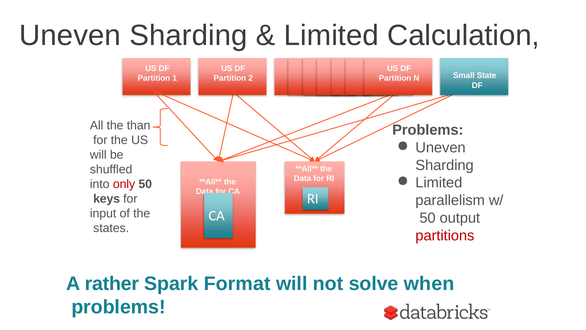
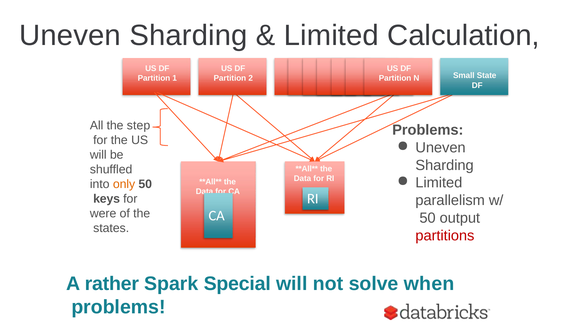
than: than -> step
only colour: red -> orange
input: input -> were
Format: Format -> Special
